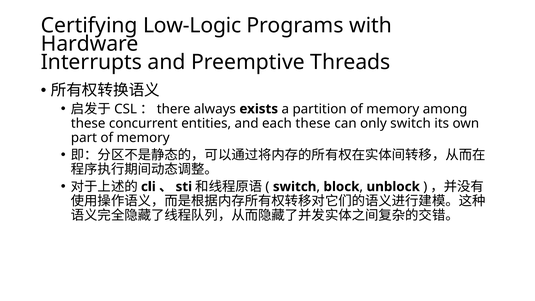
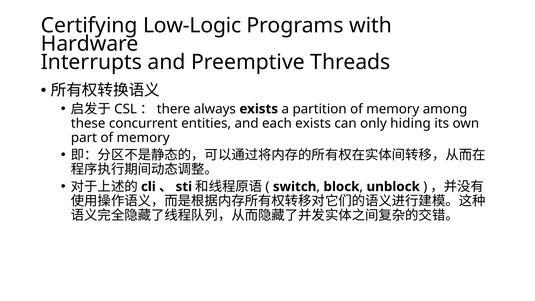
each these: these -> exists
only switch: switch -> hiding
